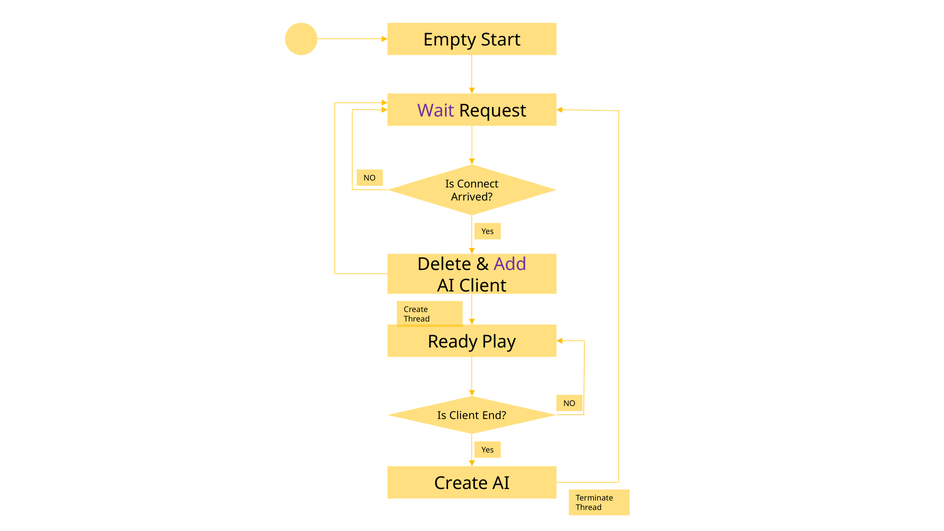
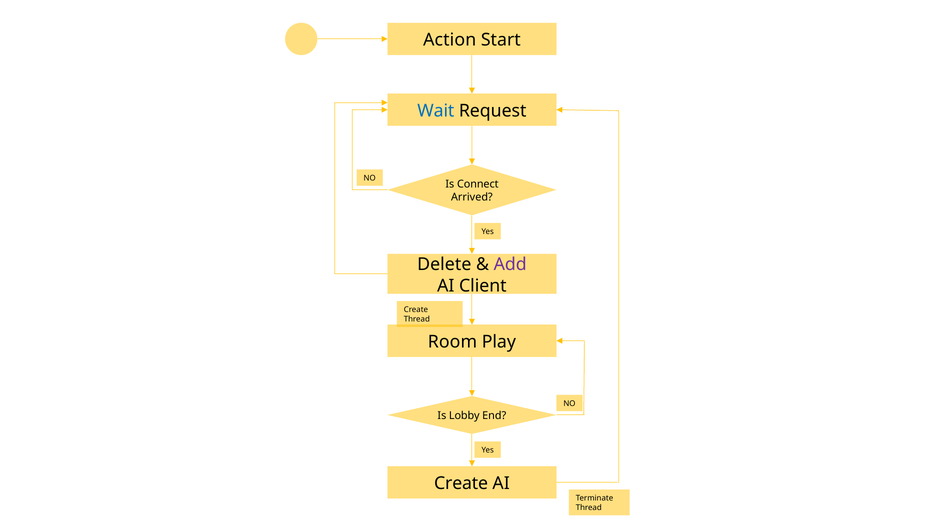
Empty: Empty -> Action
Wait colour: purple -> blue
Ready: Ready -> Room
Is Client: Client -> Lobby
